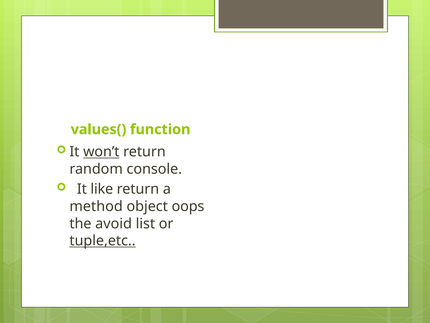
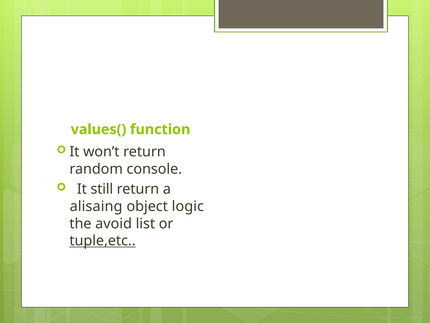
won’t underline: present -> none
like: like -> still
method: method -> alisaing
oops: oops -> logic
